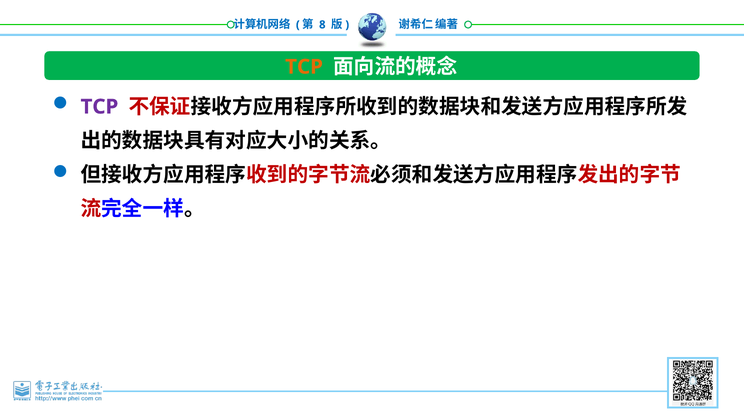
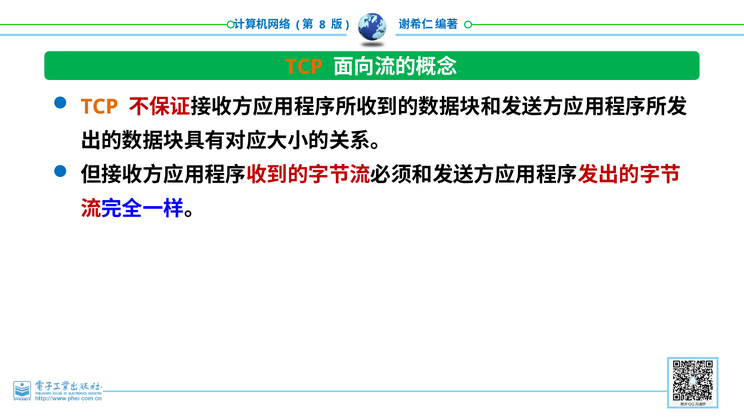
TCP at (99, 107) colour: purple -> orange
